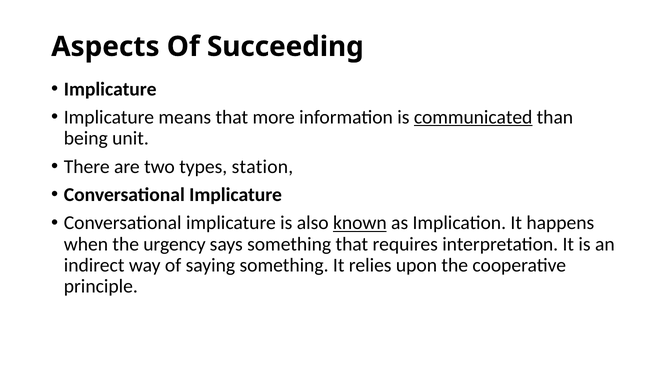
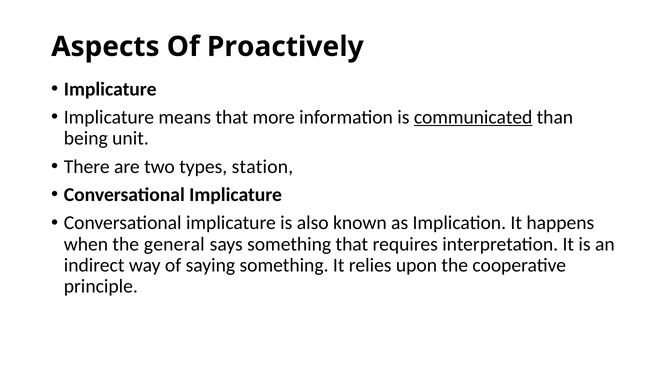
Succeeding: Succeeding -> Proactively
known underline: present -> none
urgency: urgency -> general
